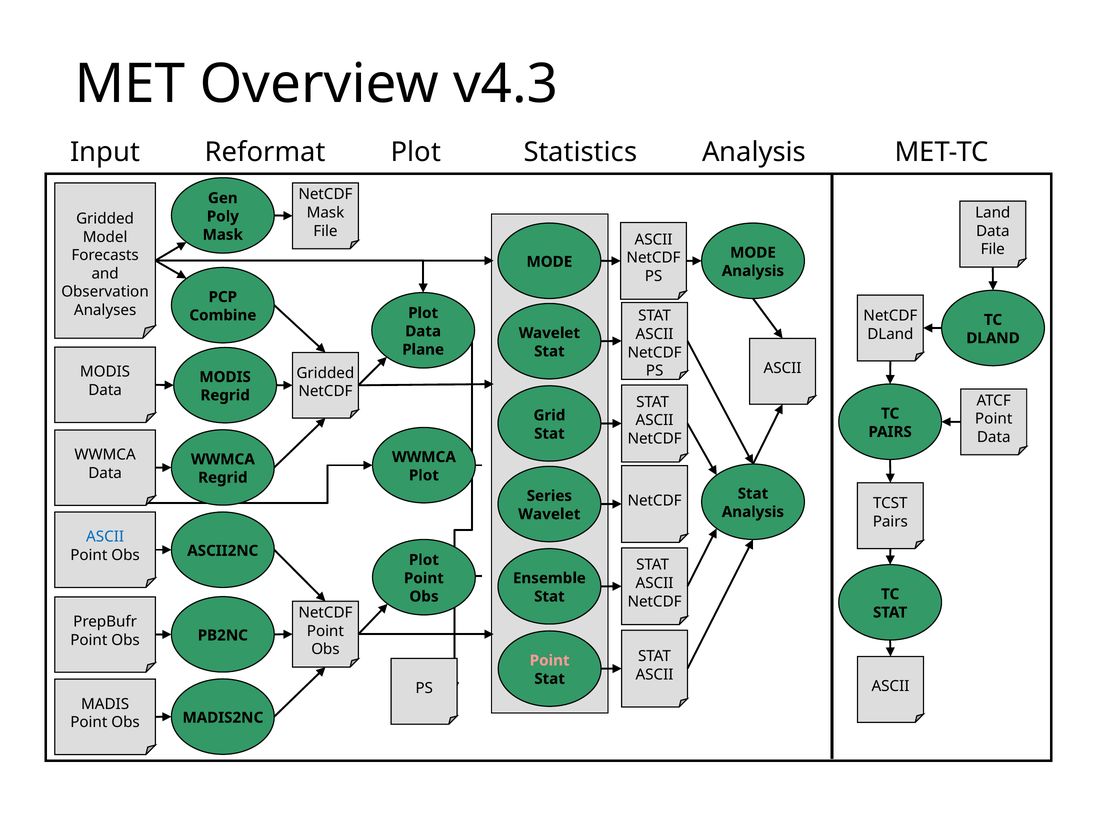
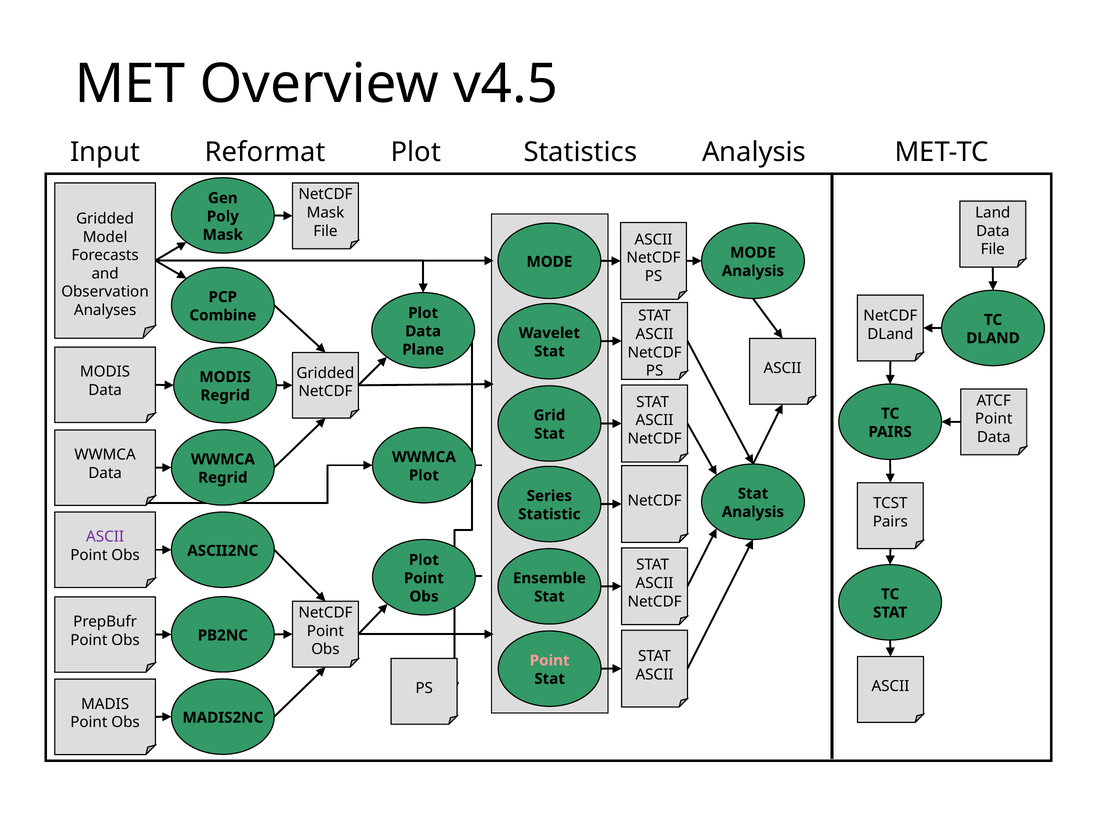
v4.3: v4.3 -> v4.5
Wavelet at (549, 514): Wavelet -> Statistic
ASCII at (105, 537) colour: blue -> purple
